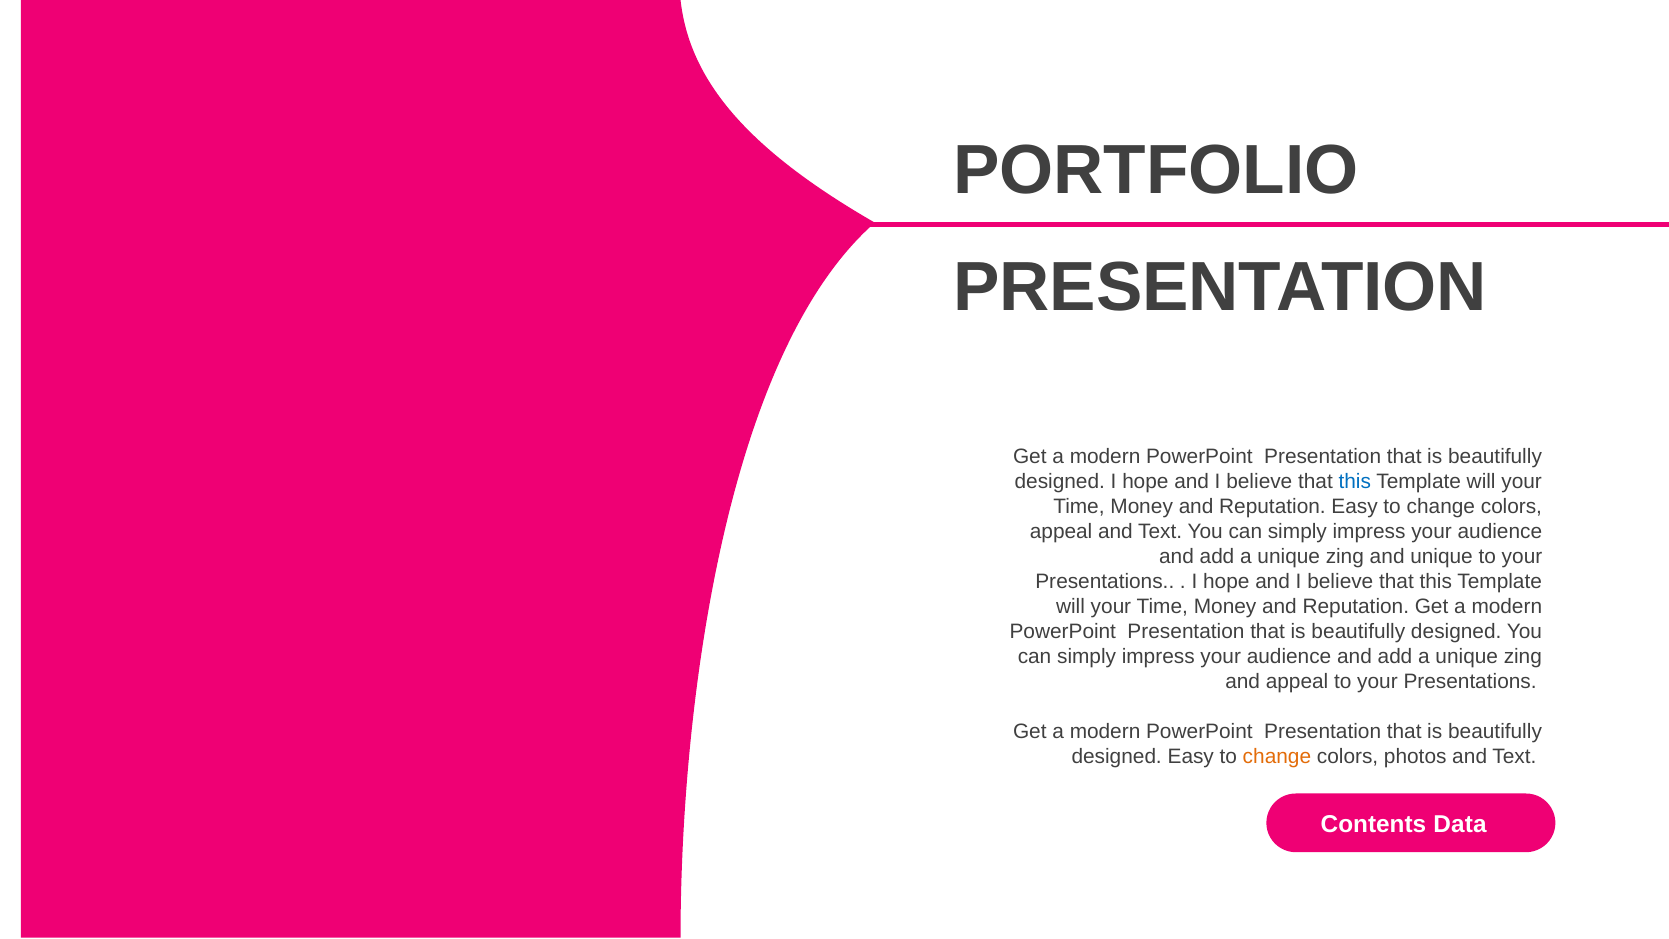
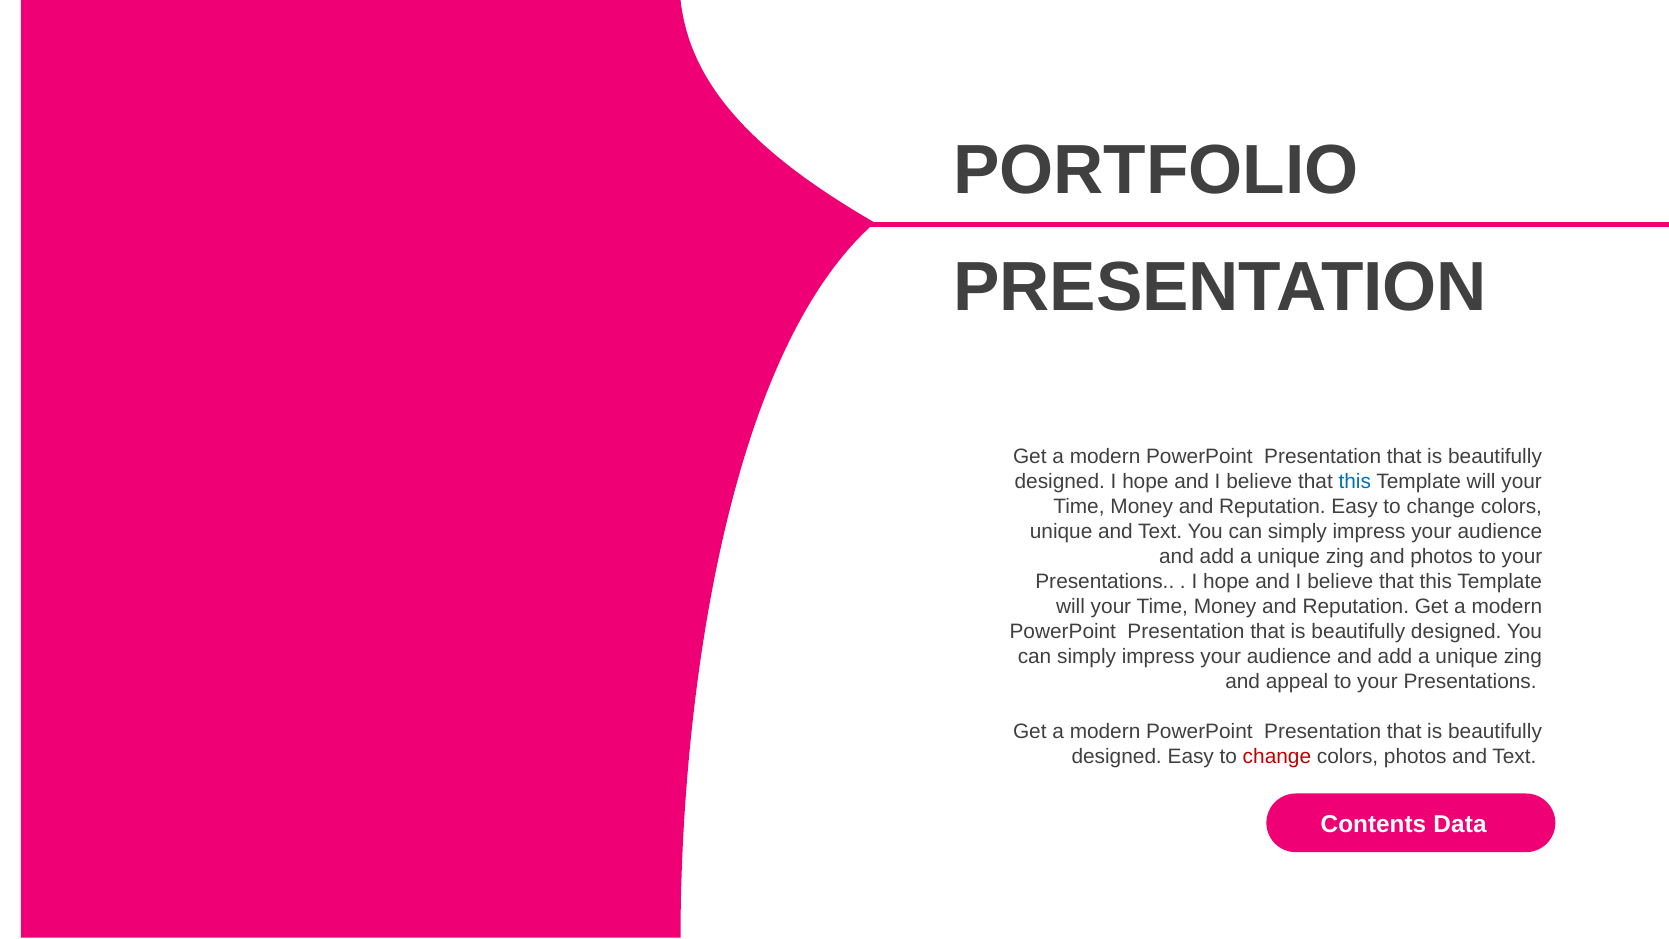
appeal at (1061, 531): appeal -> unique
and unique: unique -> photos
change at (1277, 756) colour: orange -> red
